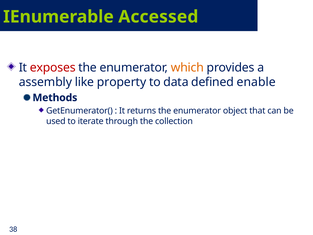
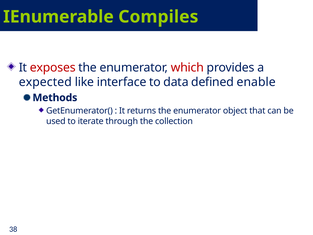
Accessed: Accessed -> Compiles
which colour: orange -> red
assembly: assembly -> expected
property: property -> interface
